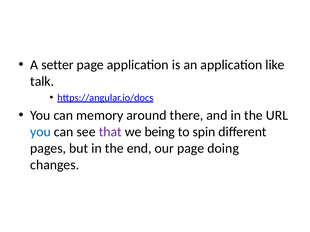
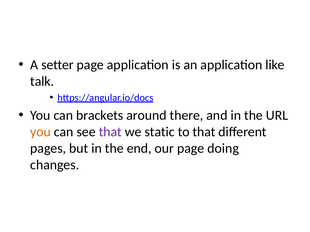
memory: memory -> brackets
you at (41, 132) colour: blue -> orange
being: being -> static
to spin: spin -> that
